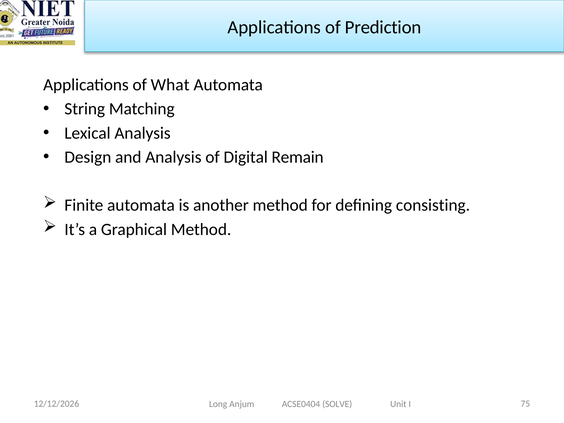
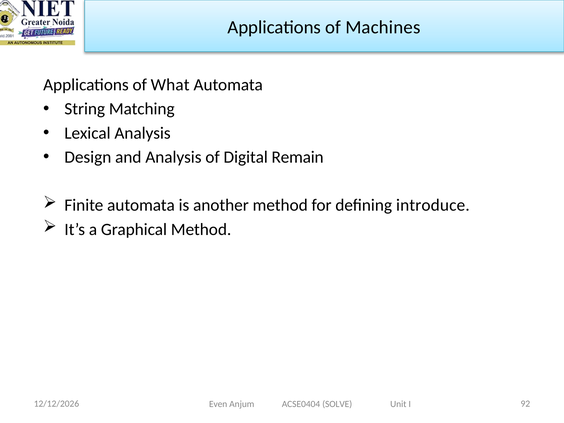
Prediction: Prediction -> Machines
consisting: consisting -> introduce
75: 75 -> 92
Long: Long -> Even
